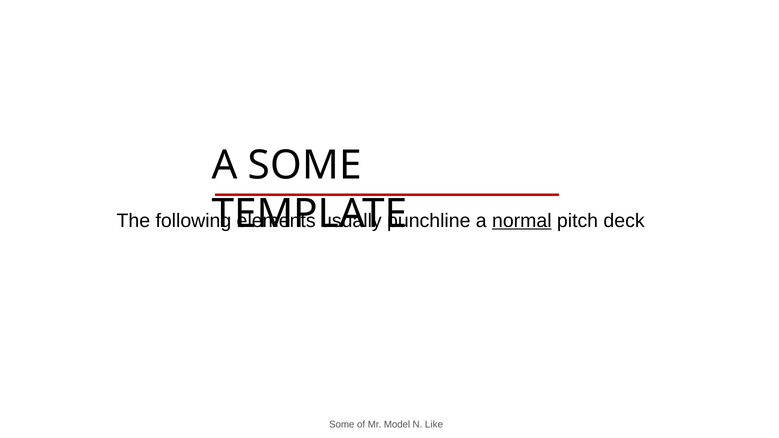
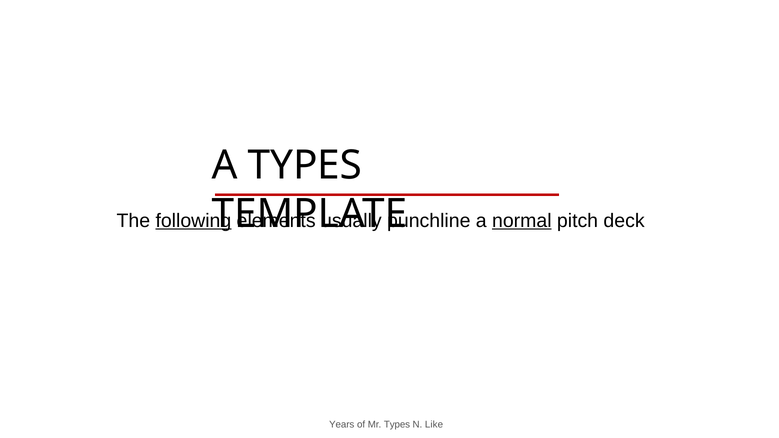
A SOME: SOME -> TYPES
following underline: none -> present
Some at (342, 425): Some -> Years
Mr Model: Model -> Types
